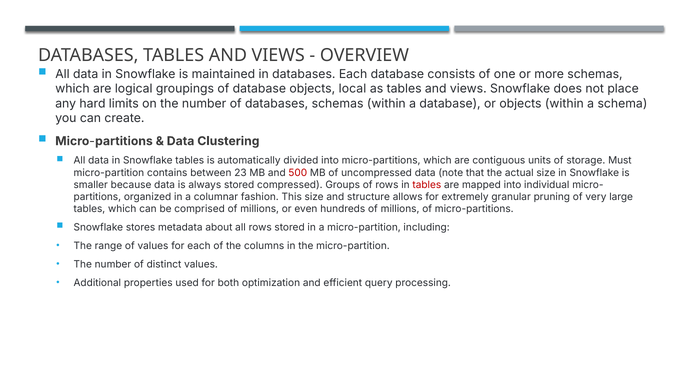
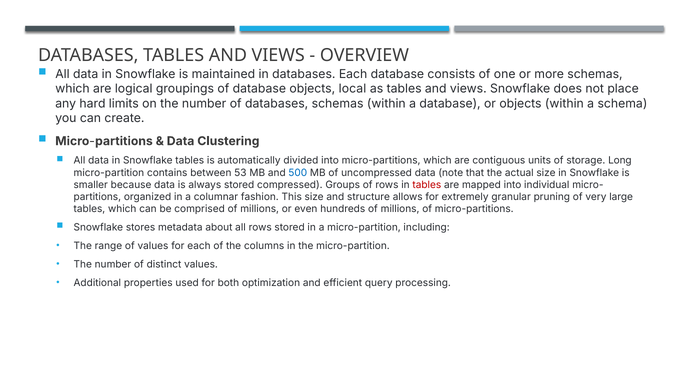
Must: Must -> Long
23: 23 -> 53
500 colour: red -> blue
